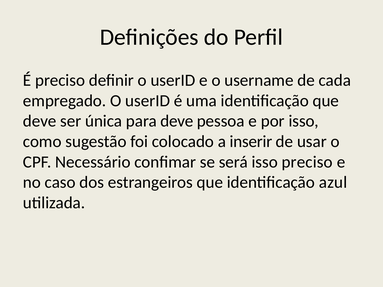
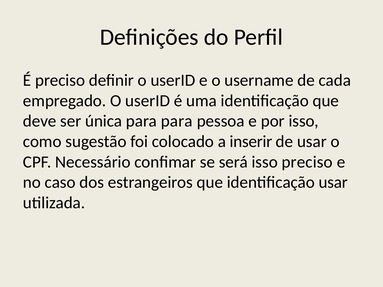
para deve: deve -> para
identificação azul: azul -> usar
